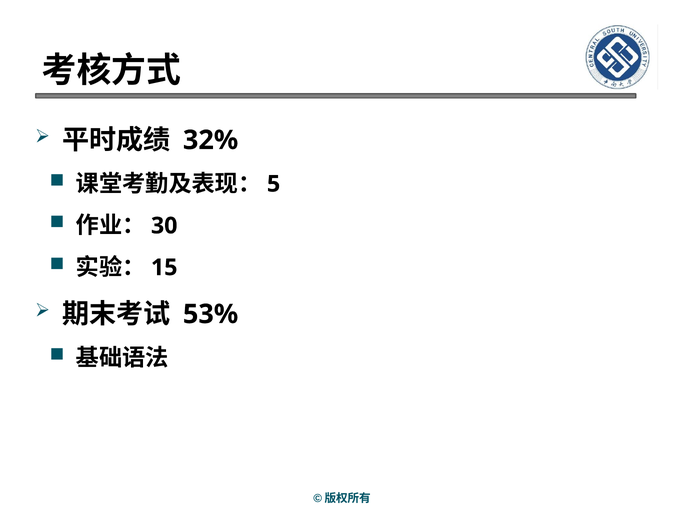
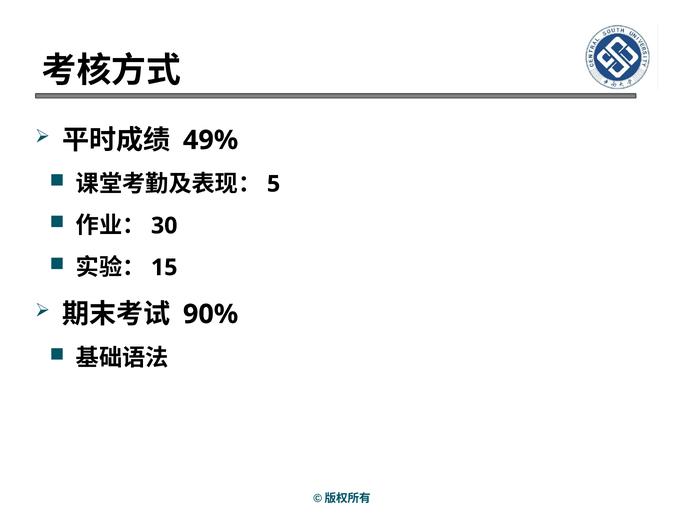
32%: 32% -> 49%
53%: 53% -> 90%
